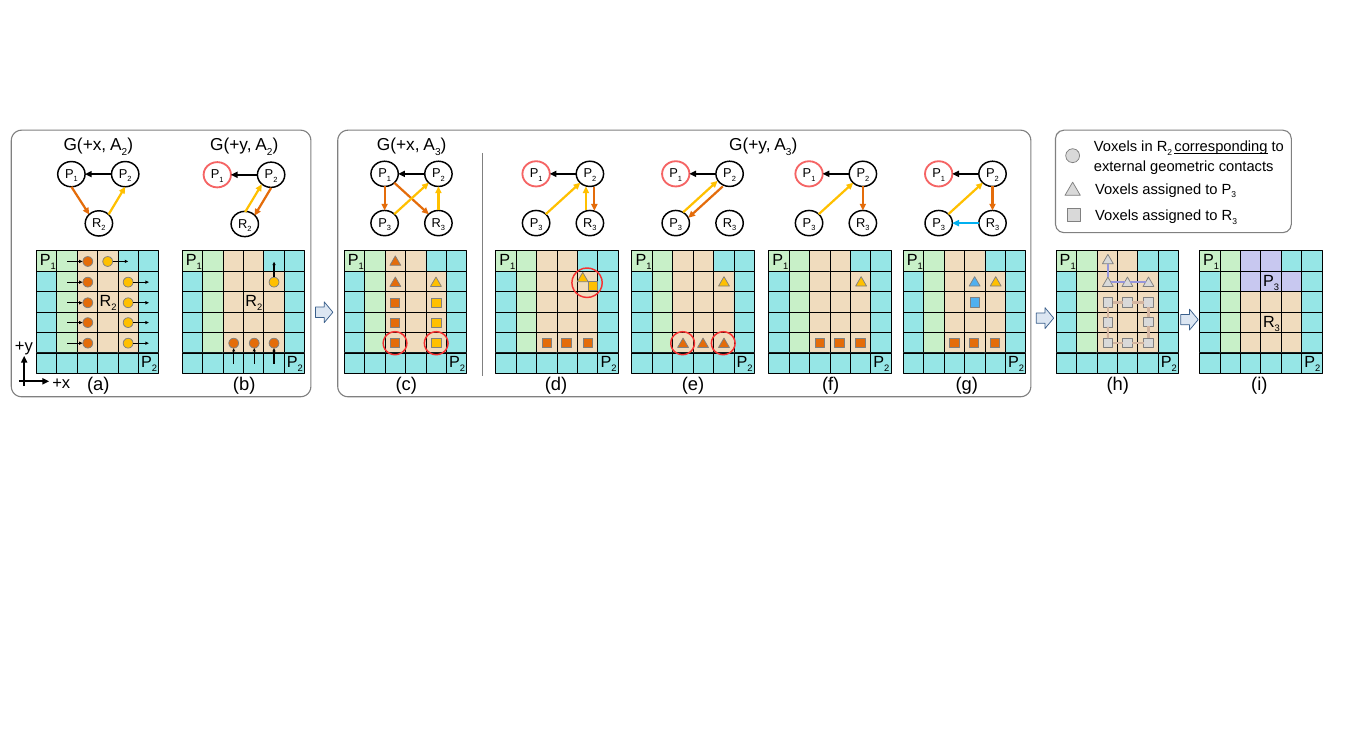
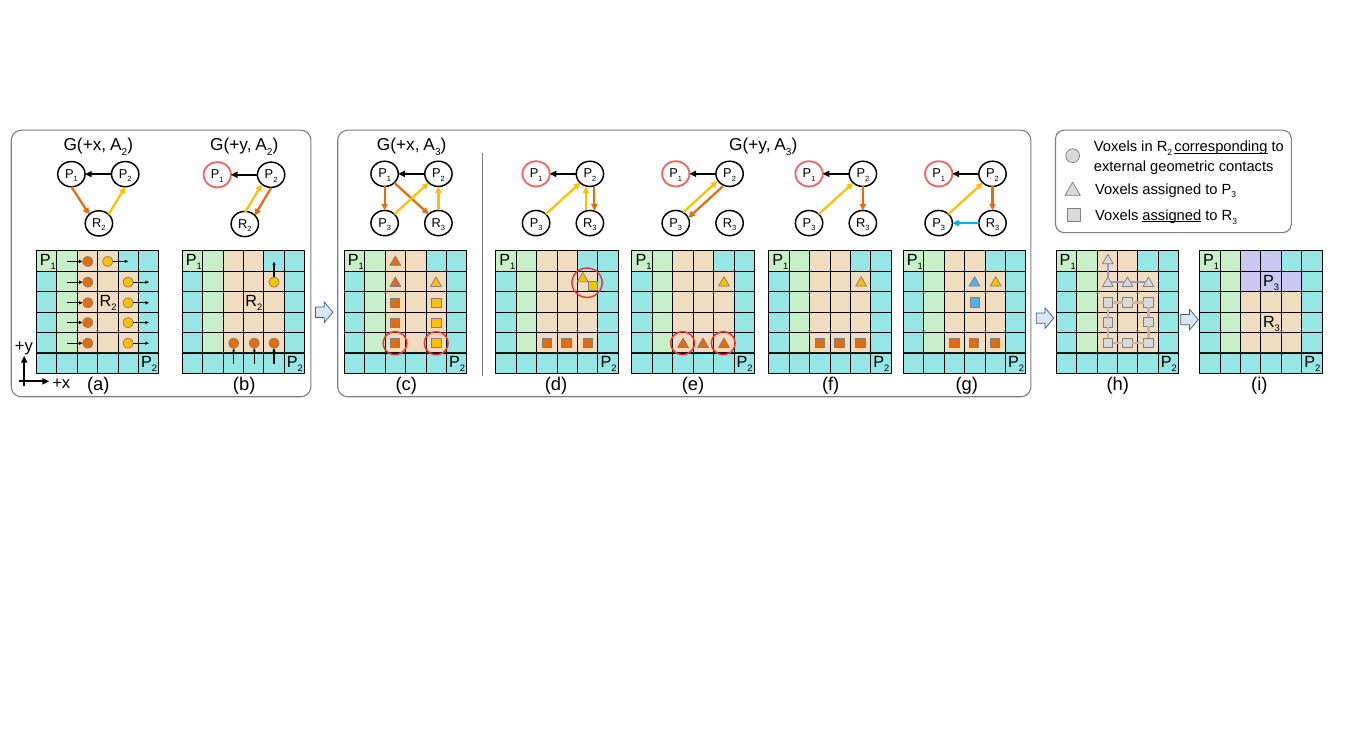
assigned at (1172, 216) underline: none -> present
